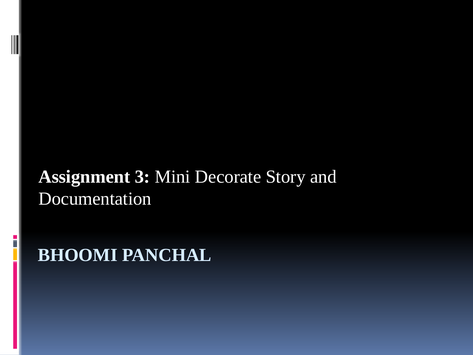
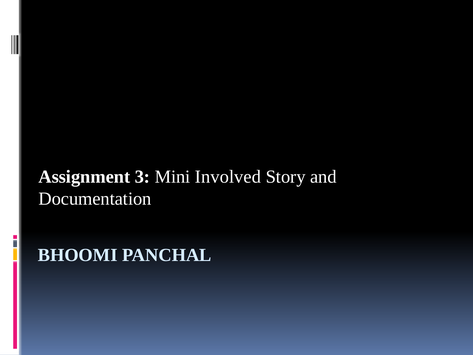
Decorate: Decorate -> Involved
